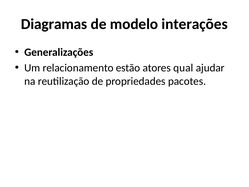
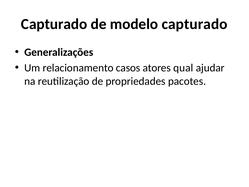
Diagramas at (54, 24): Diagramas -> Capturado
modelo interações: interações -> capturado
estão: estão -> casos
